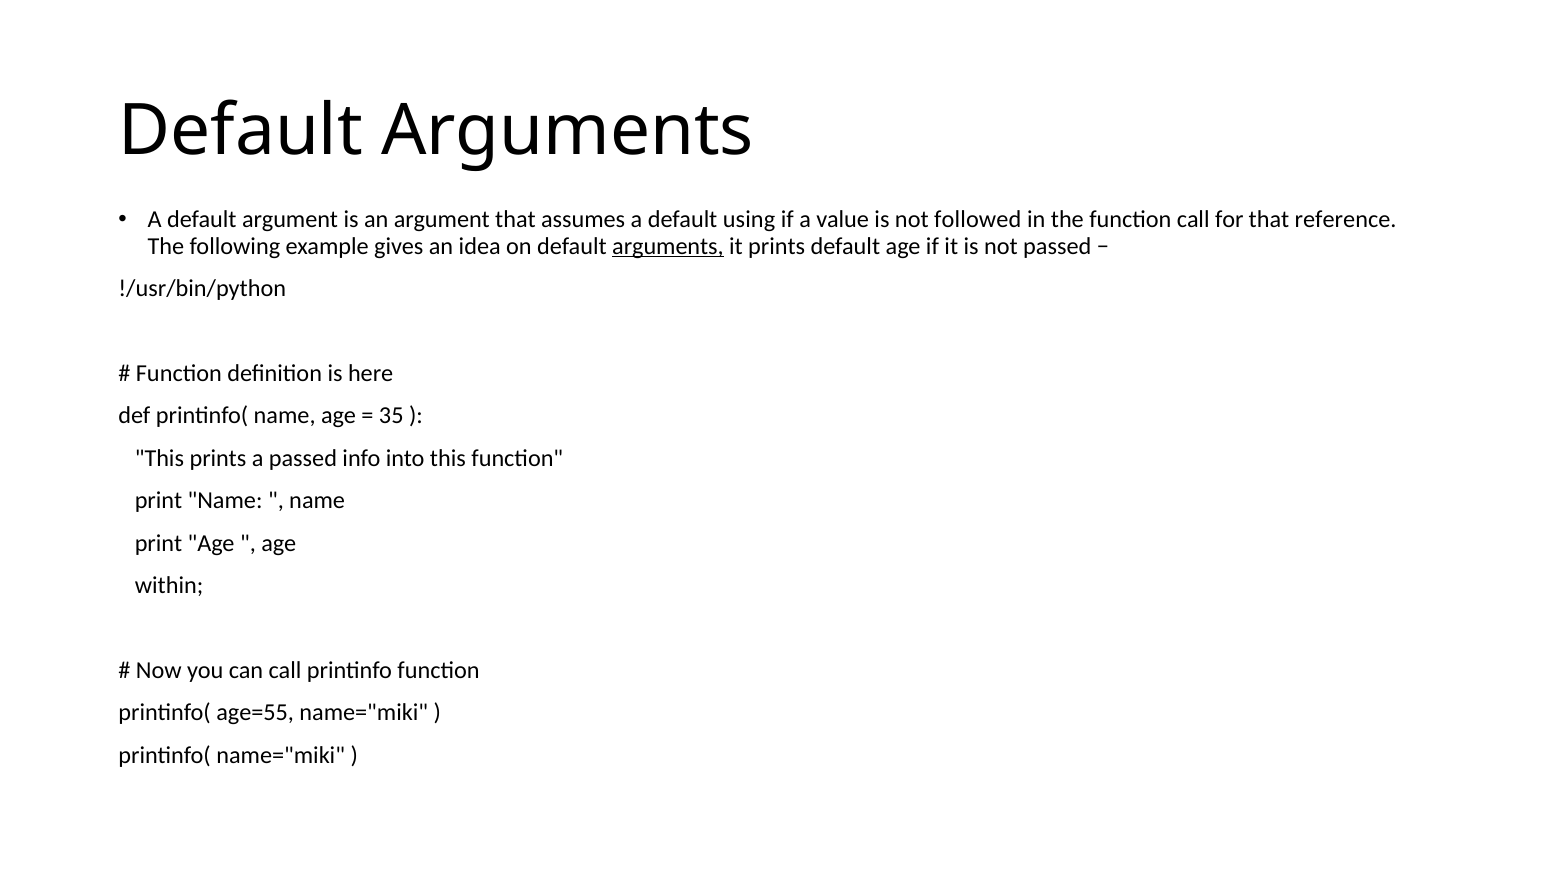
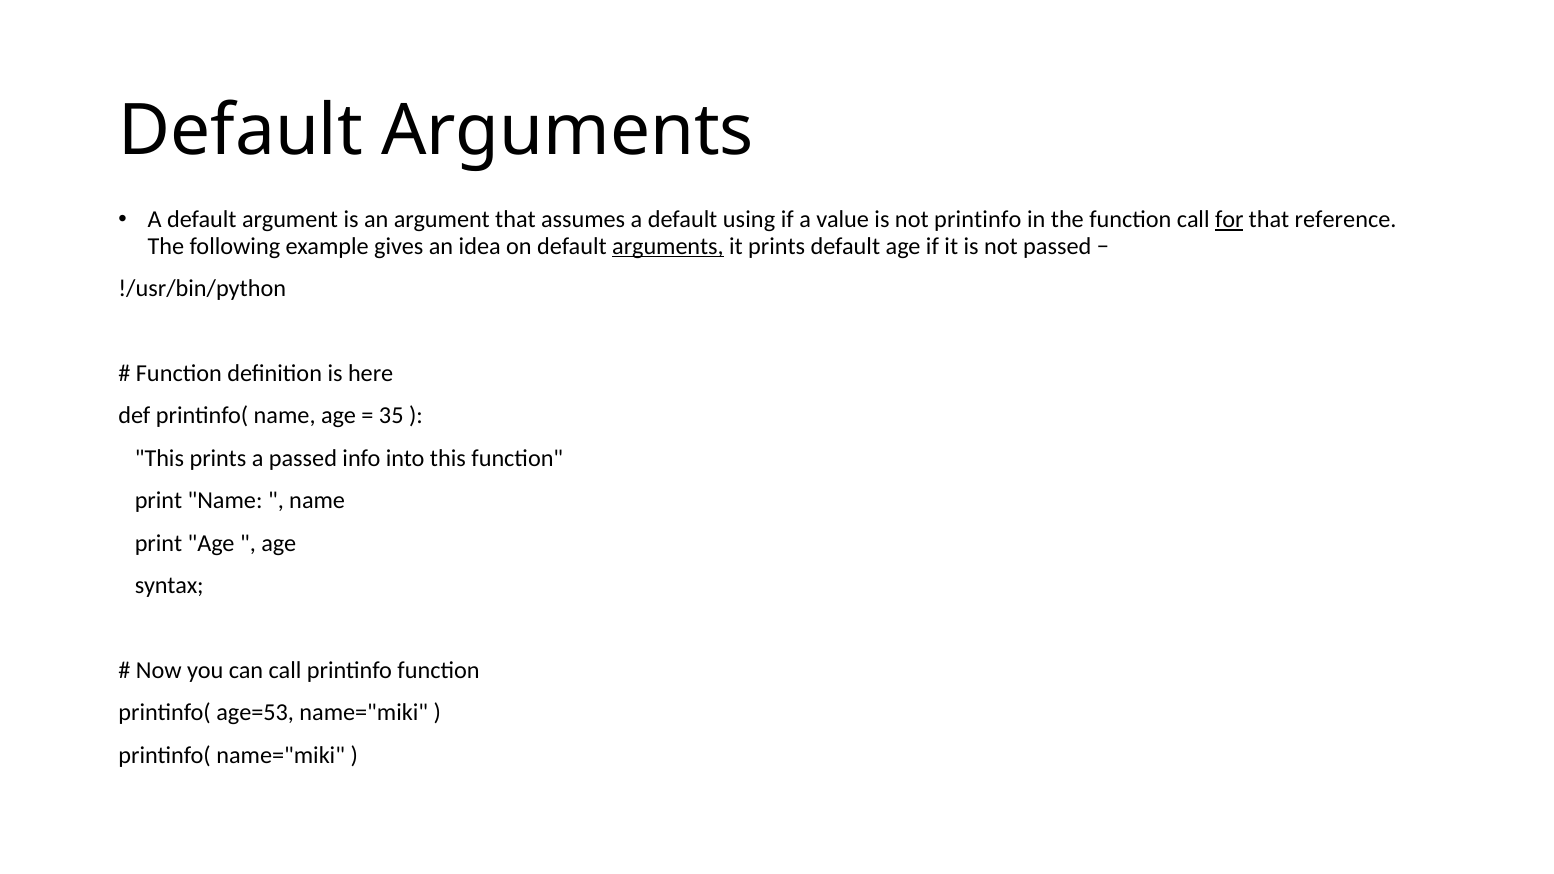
not followed: followed -> printinfo
for underline: none -> present
within: within -> syntax
age=55: age=55 -> age=53
